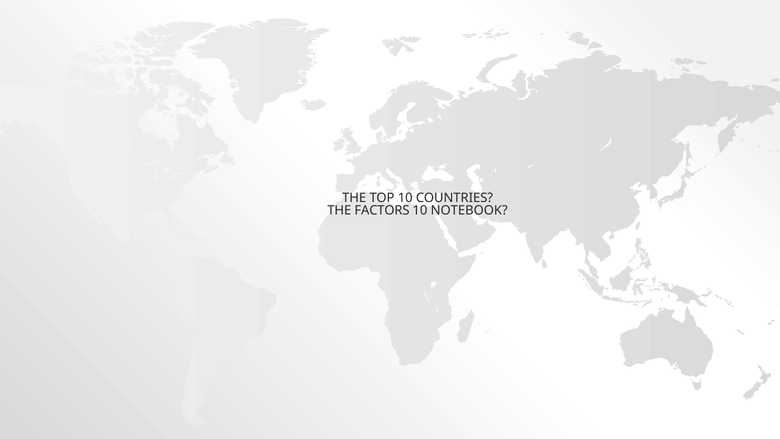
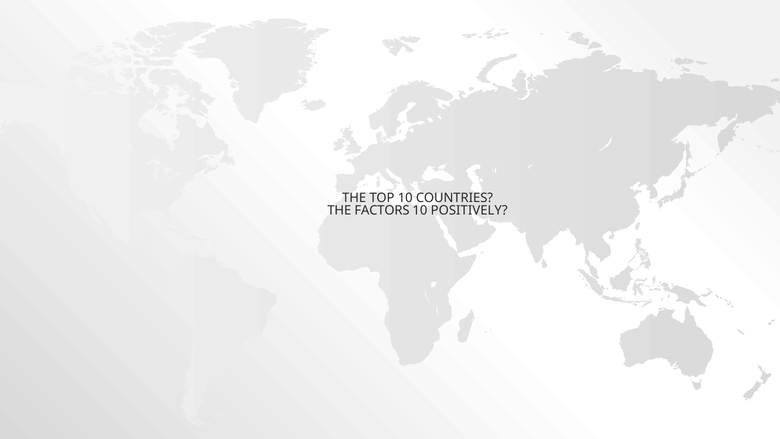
NOTEBOOK: NOTEBOOK -> POSITIVELY
